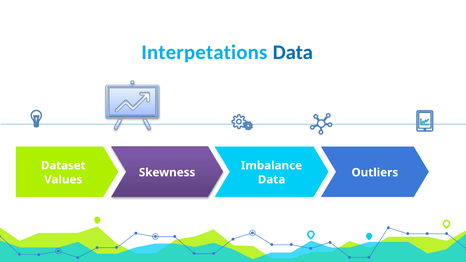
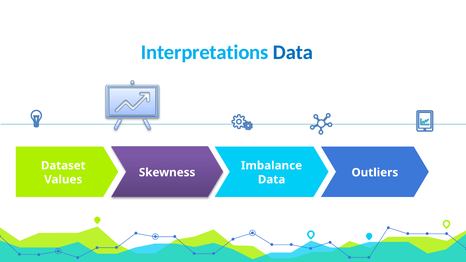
Interpetations: Interpetations -> Interpretations
